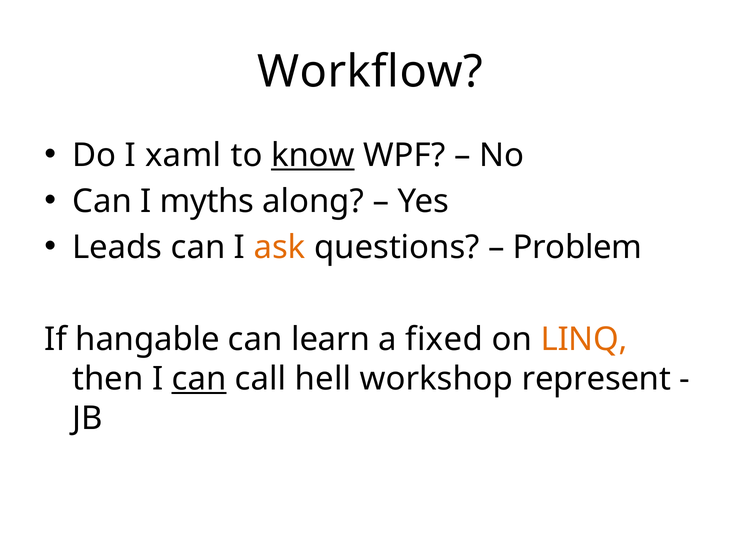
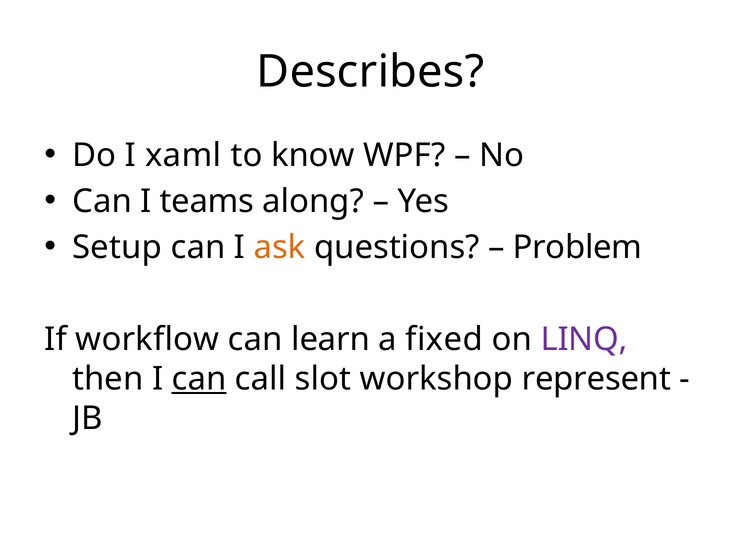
Workflow: Workflow -> Describes
know underline: present -> none
myths: myths -> teams
Leads: Leads -> Setup
hangable: hangable -> workflow
LINQ colour: orange -> purple
hell: hell -> slot
